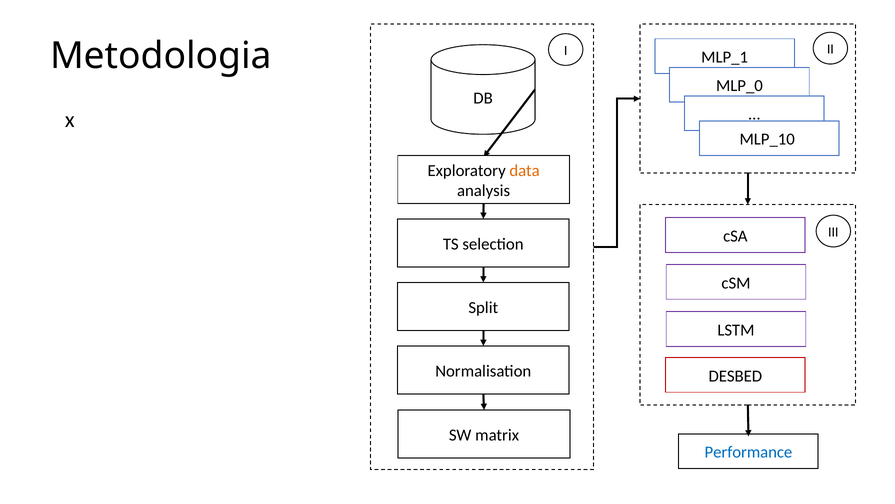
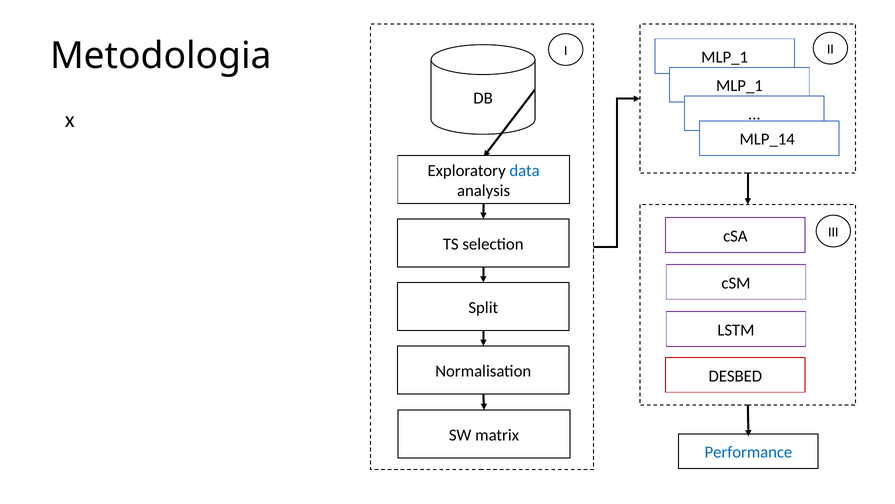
MLP_0 at (739, 86): MLP_0 -> MLP_1
MLP_10: MLP_10 -> MLP_14
data colour: orange -> blue
